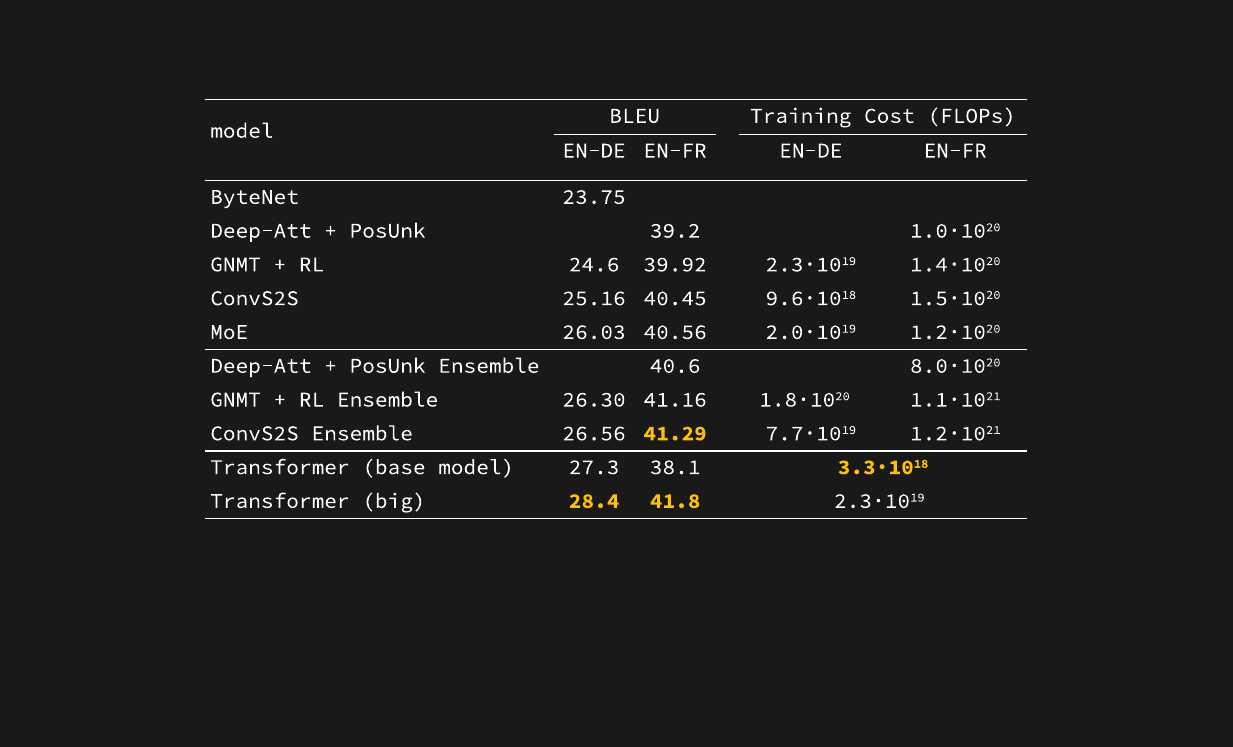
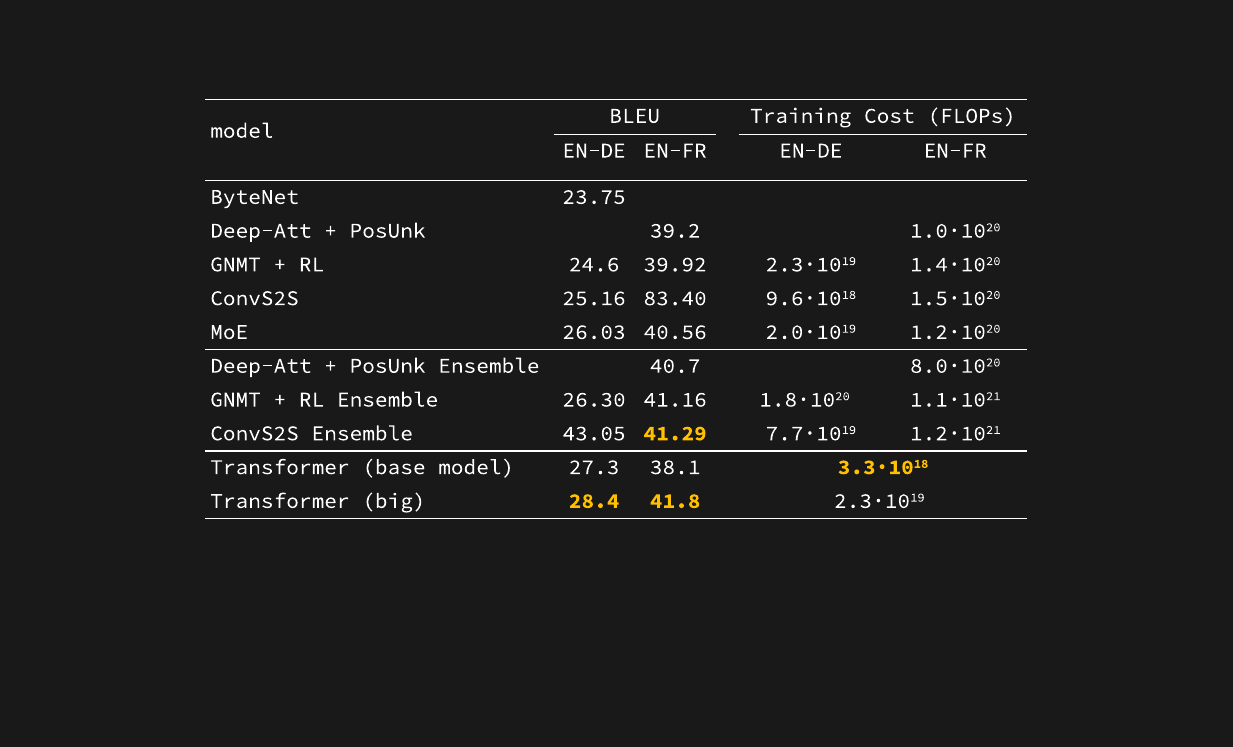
40.45: 40.45 -> 83.40
40.6: 40.6 -> 40.7
26.56: 26.56 -> 43.05
